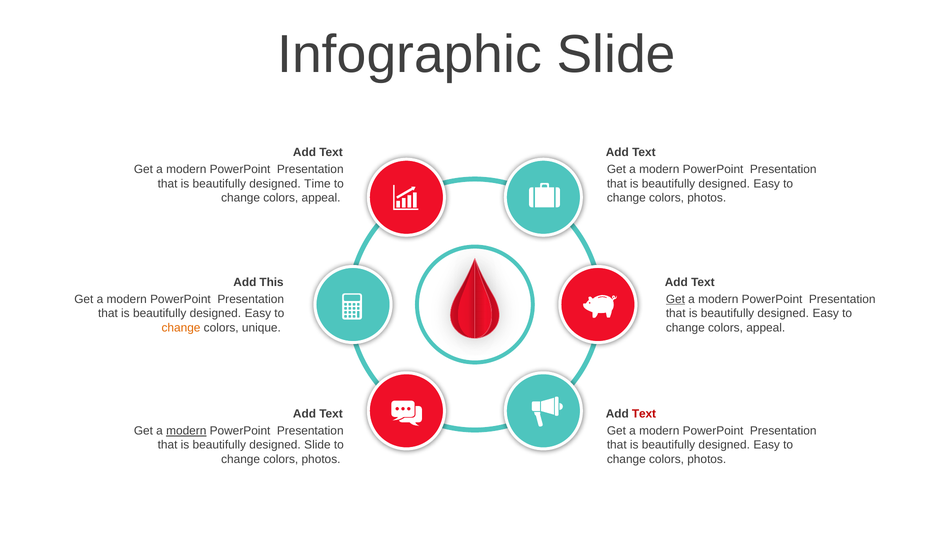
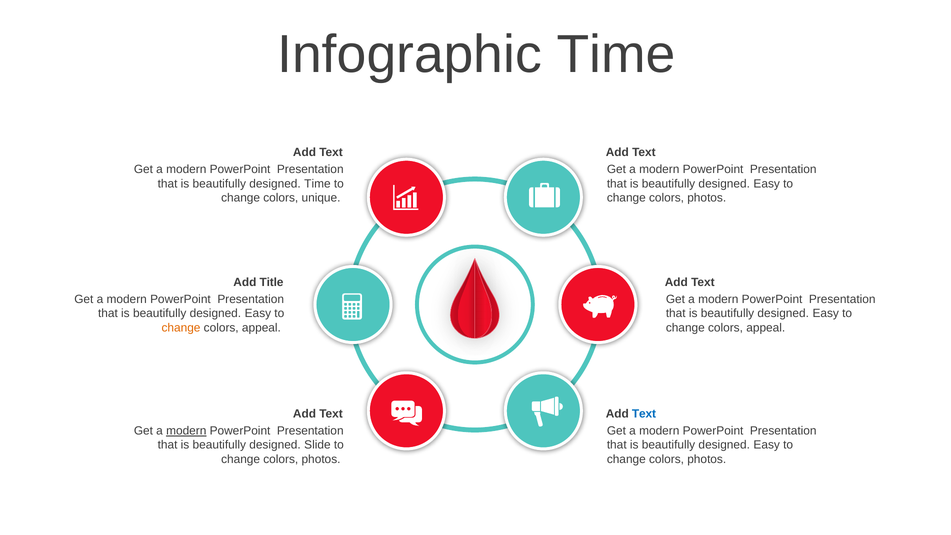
Infographic Slide: Slide -> Time
appeal at (321, 198): appeal -> unique
This: This -> Title
Get at (675, 299) underline: present -> none
unique at (261, 328): unique -> appeal
Text at (644, 414) colour: red -> blue
